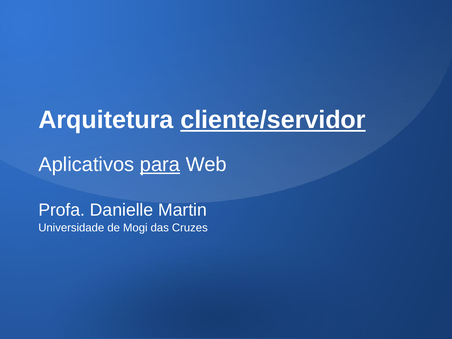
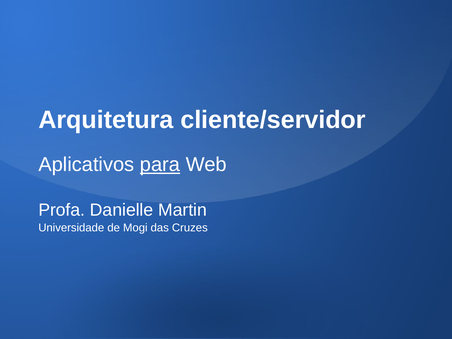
cliente/servidor underline: present -> none
